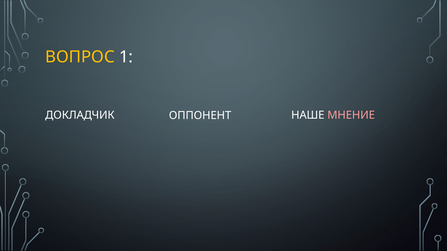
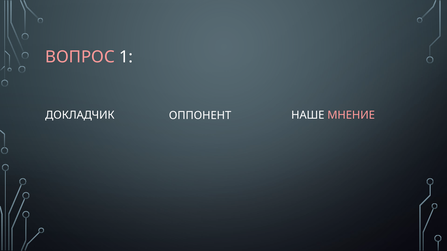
ВОПРОС colour: yellow -> pink
